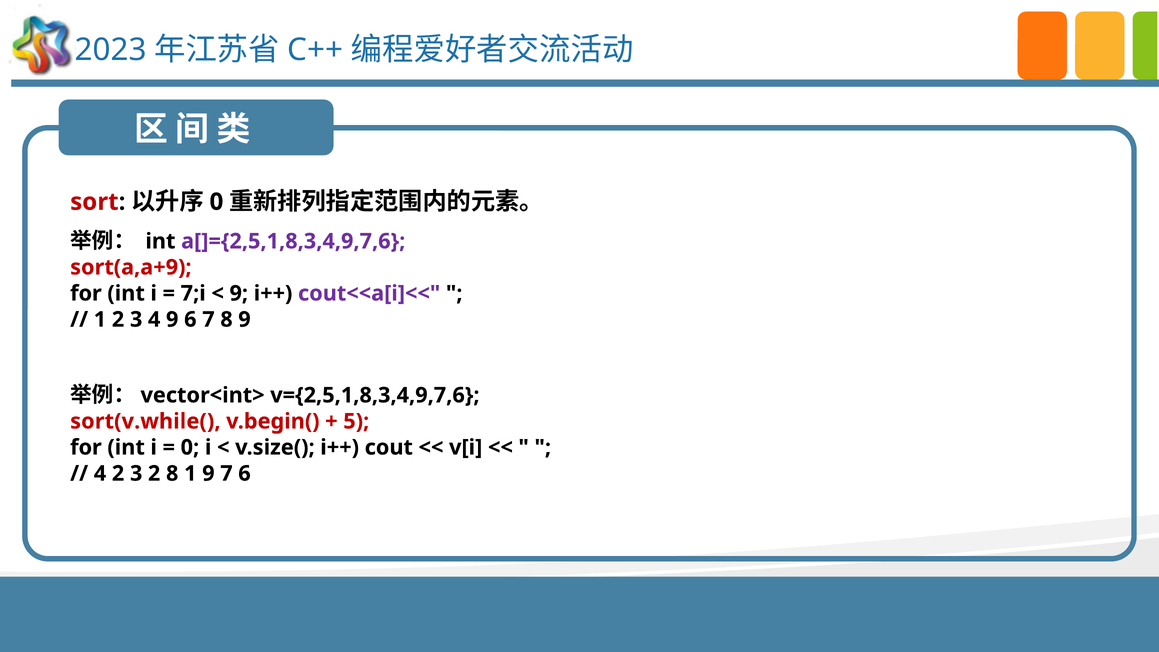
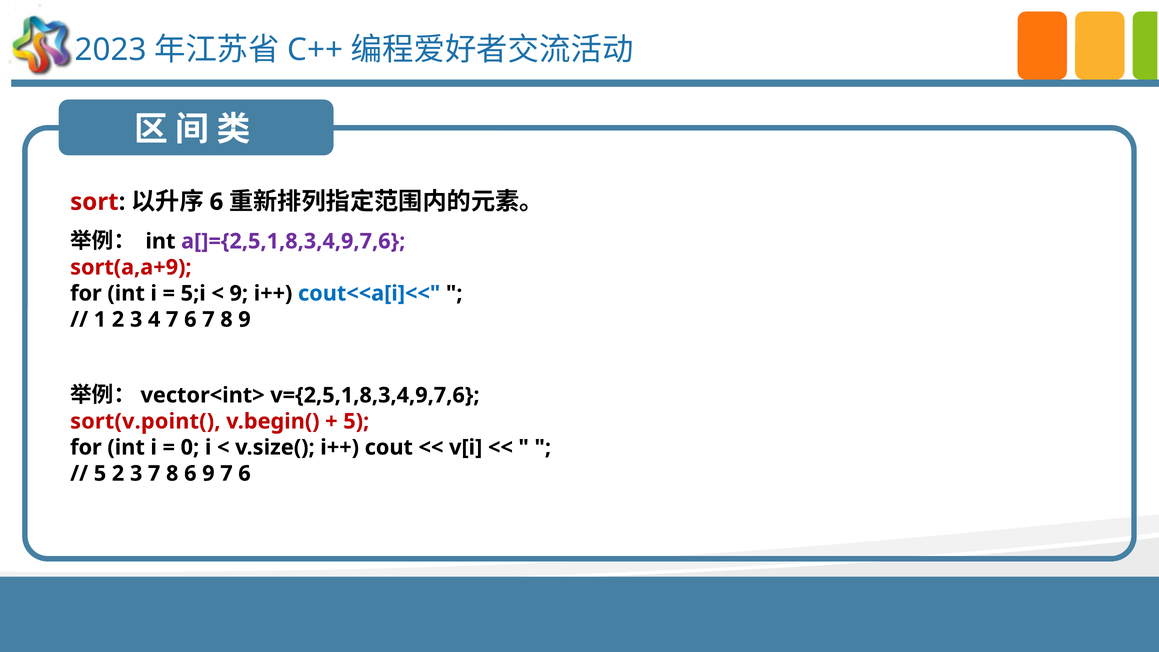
0 at (216, 202): 0 -> 6
7;i: 7;i -> 5;i
cout<<a[i]<< colour: purple -> blue
4 9: 9 -> 7
sort(v.while(: sort(v.while( -> sort(v.point(
4 at (100, 474): 4 -> 5
3 2: 2 -> 7
8 1: 1 -> 6
